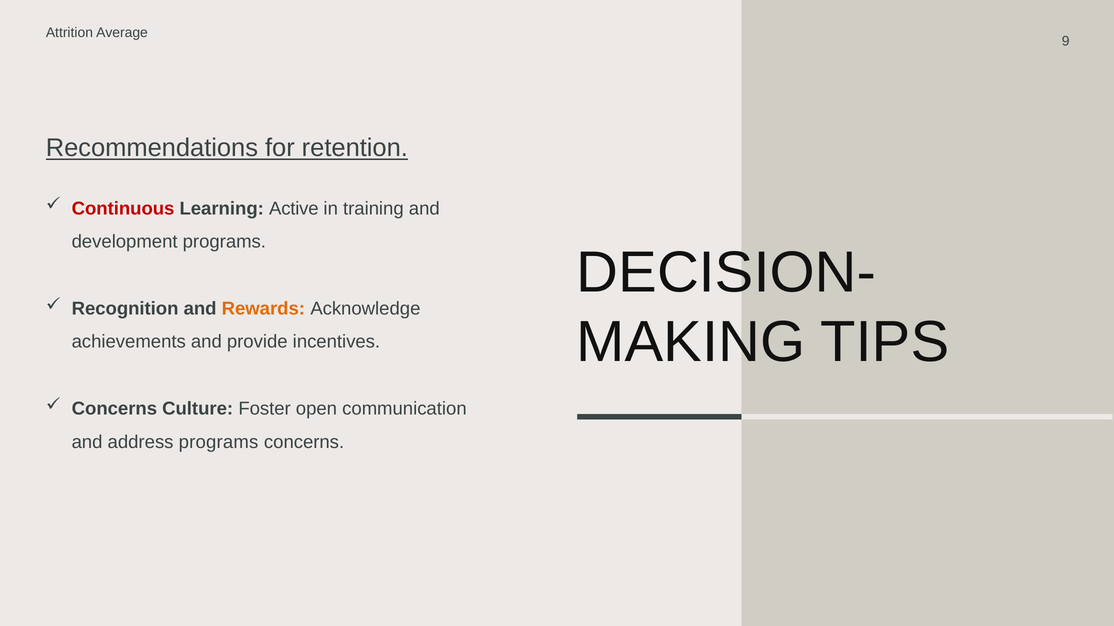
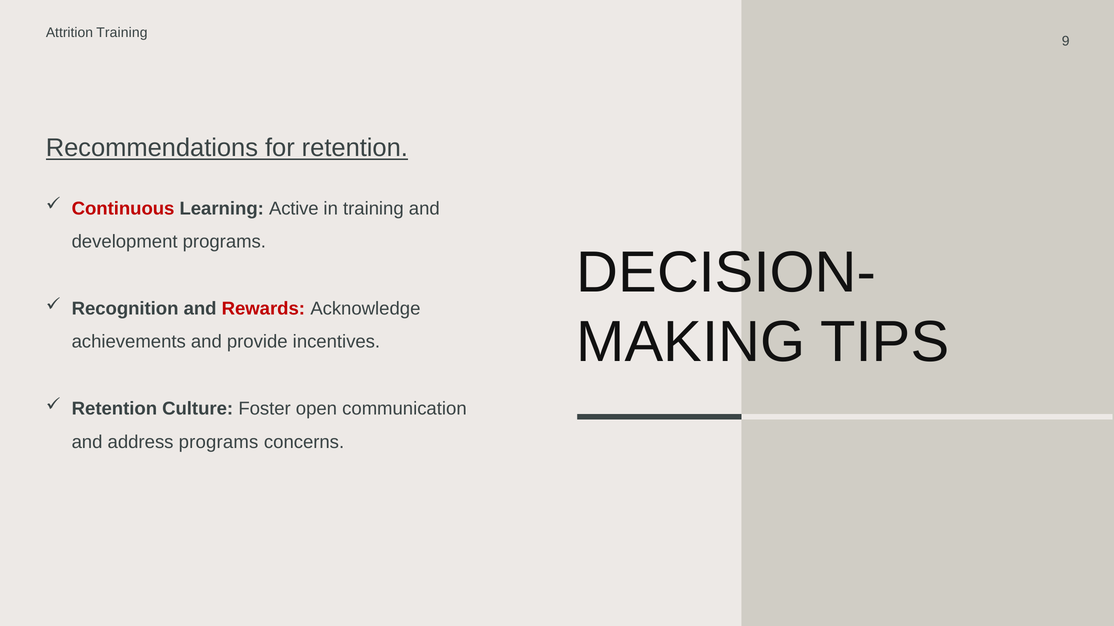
Attrition Average: Average -> Training
Rewards colour: orange -> red
Concerns at (114, 409): Concerns -> Retention
